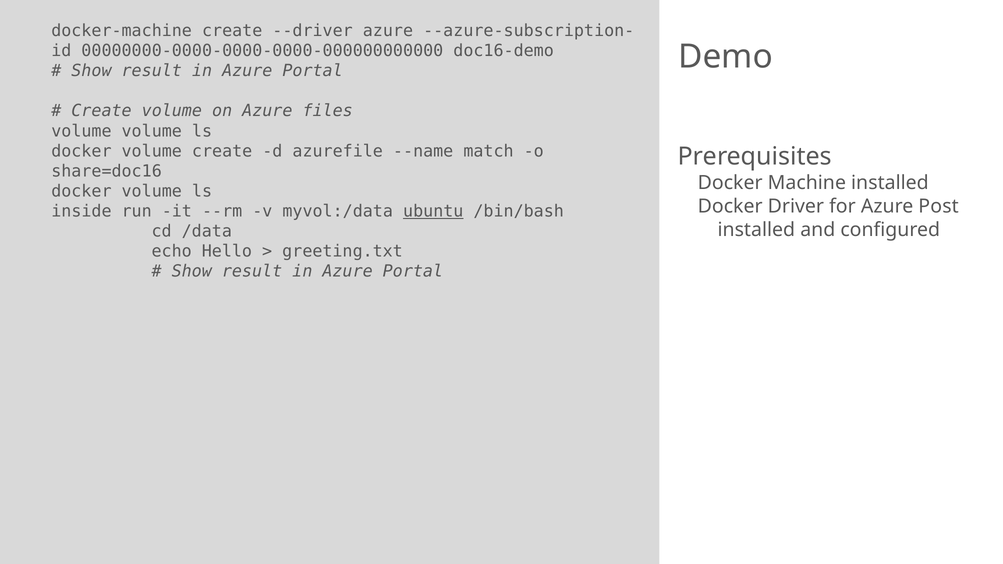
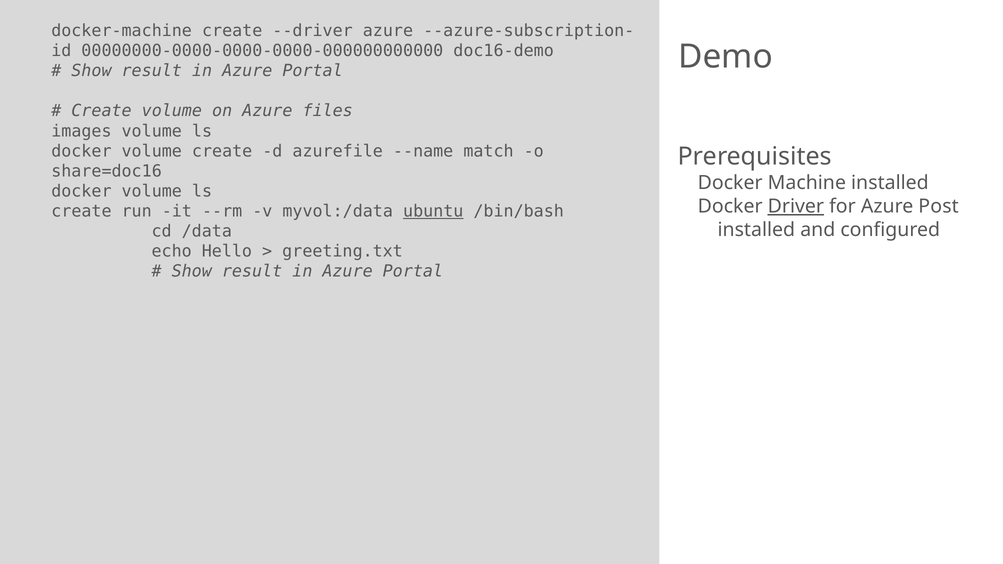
volume at (81, 131): volume -> images
Driver underline: none -> present
inside at (81, 211): inside -> create
